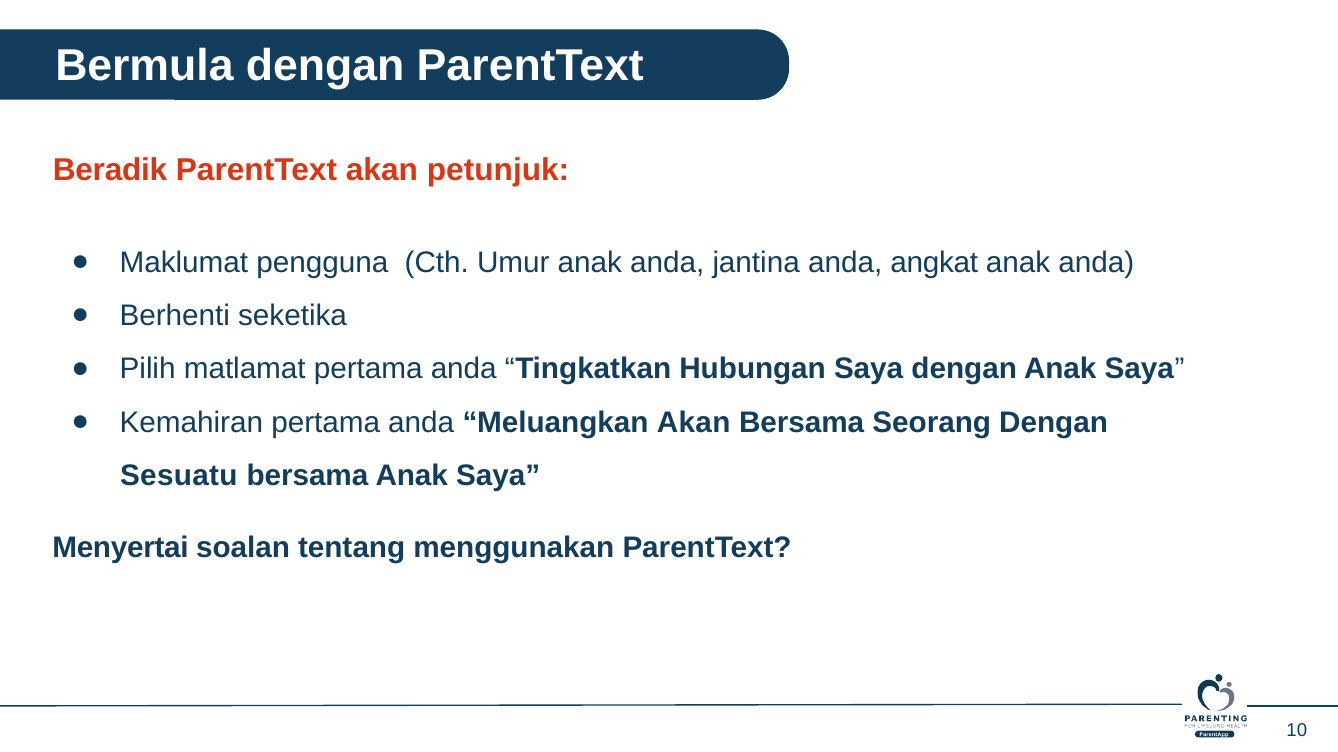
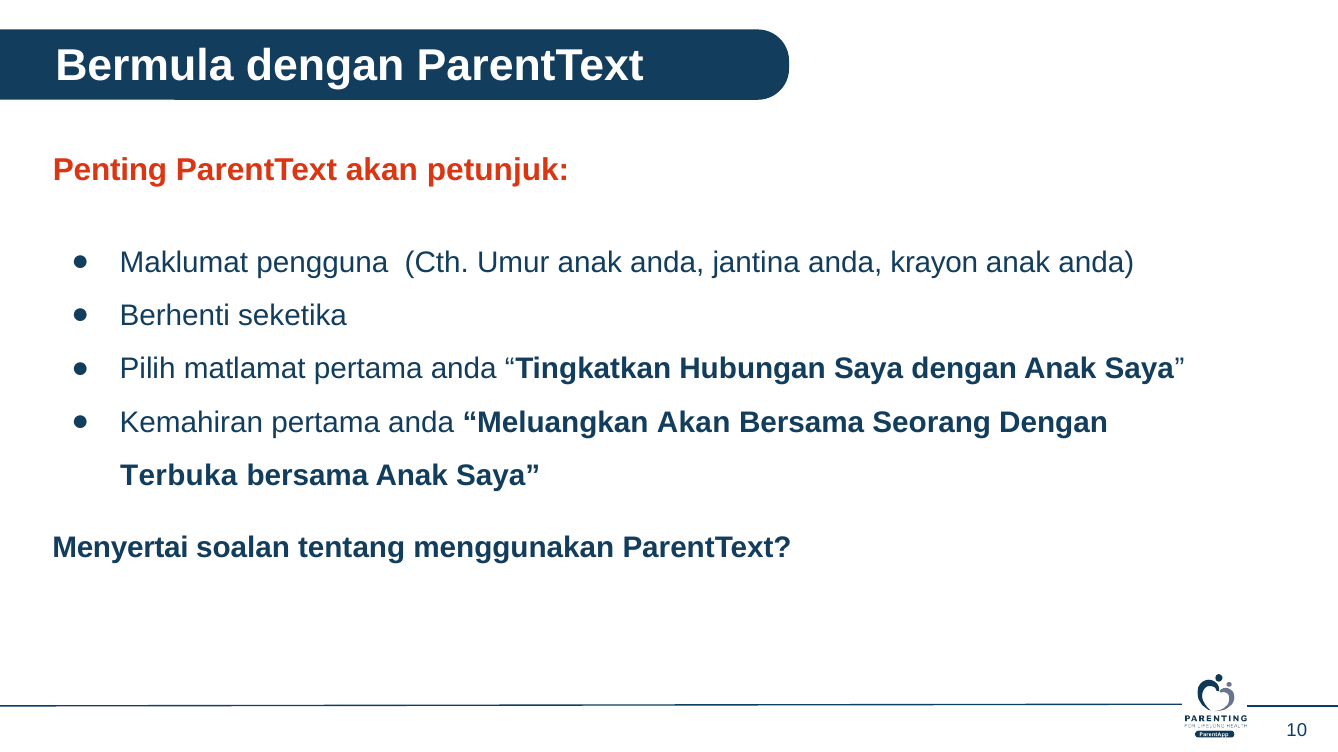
Beradik: Beradik -> Penting
angkat: angkat -> krayon
Sesuatu: Sesuatu -> Terbuka
